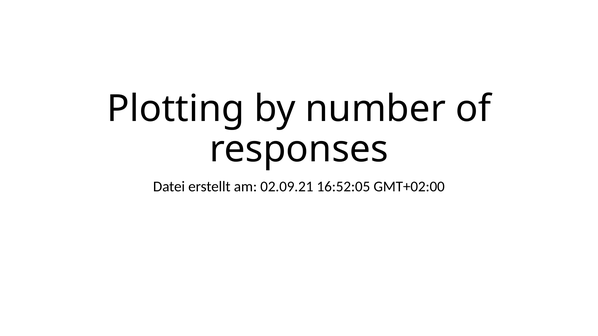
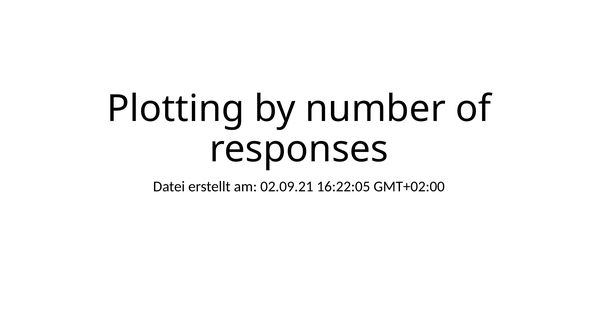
16:52:05: 16:52:05 -> 16:22:05
